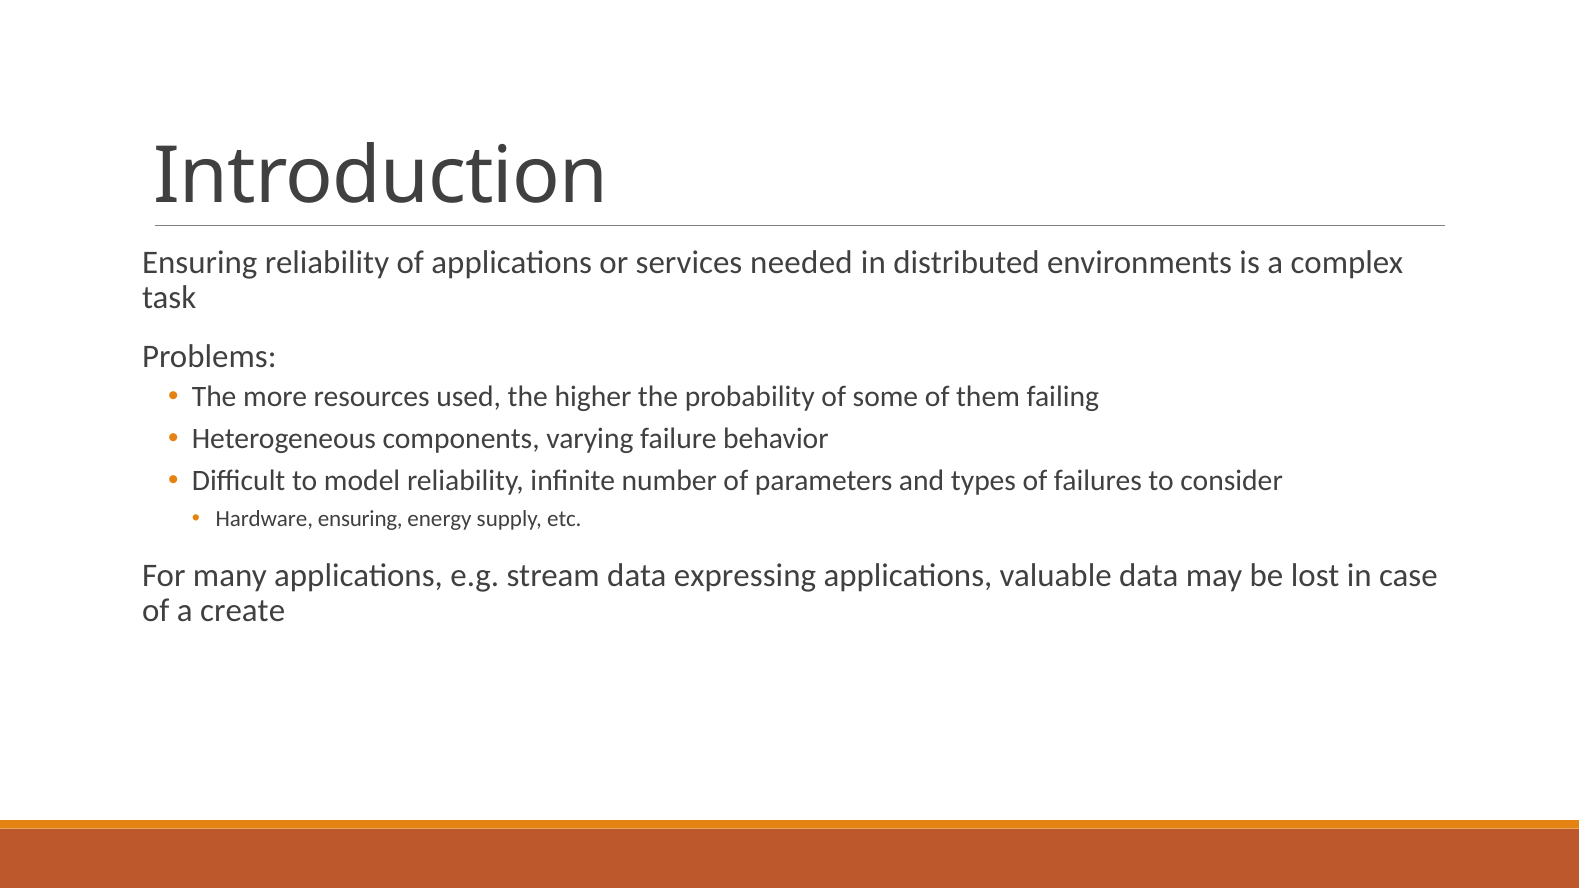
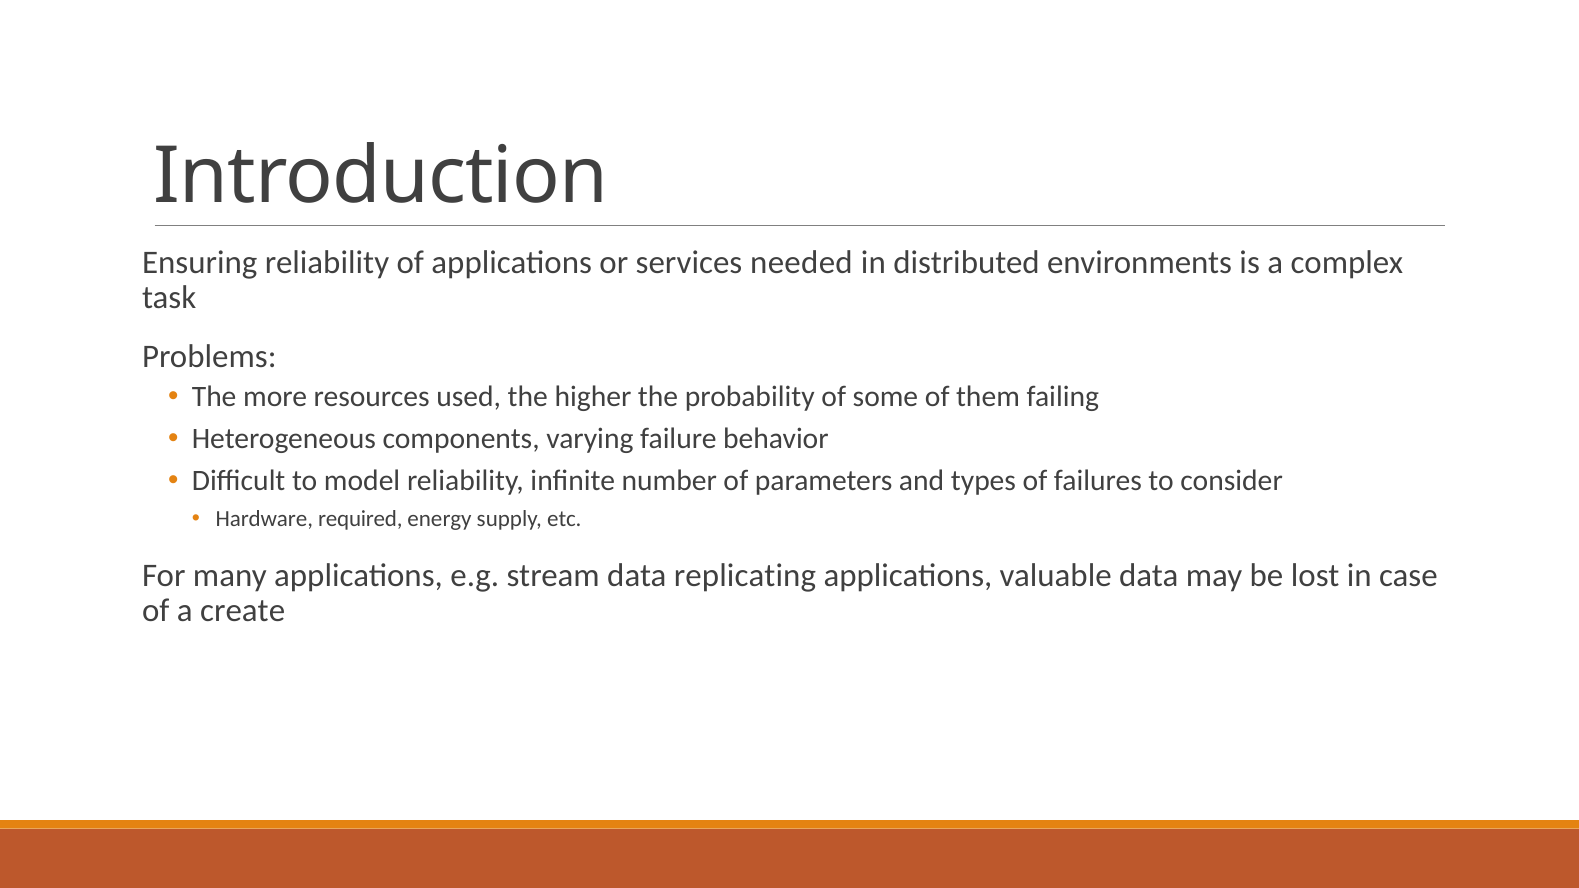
Hardware ensuring: ensuring -> required
expressing: expressing -> replicating
